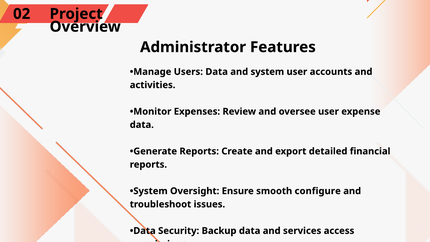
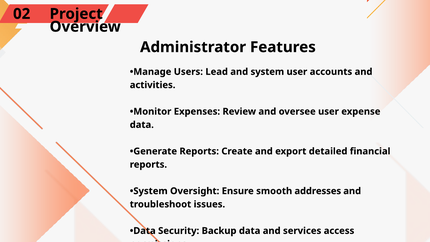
Users Data: Data -> Lead
smooth configure: configure -> addresses
